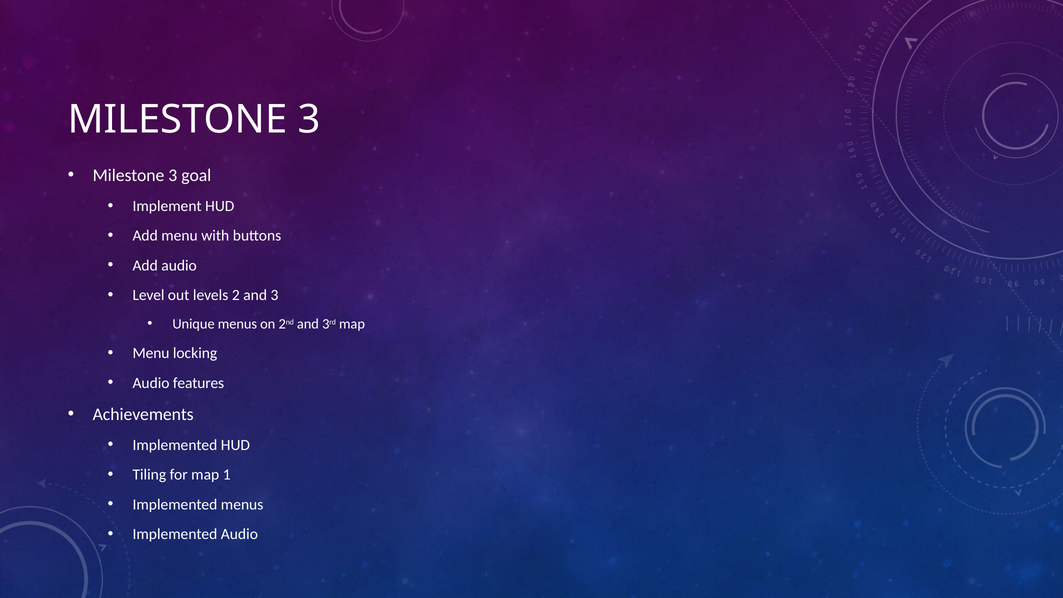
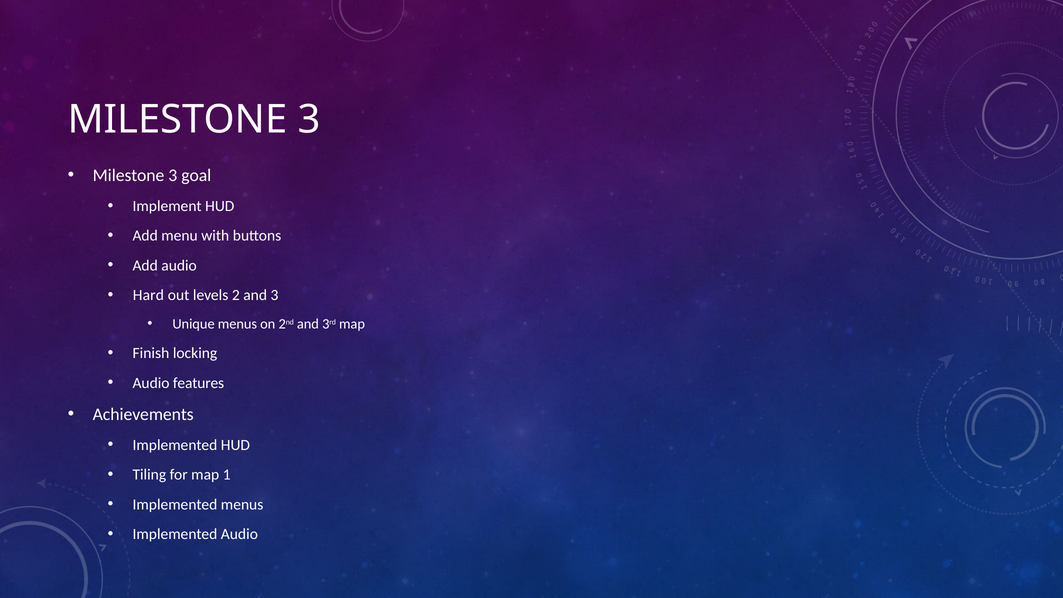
Level: Level -> Hard
Menu at (151, 353): Menu -> Finish
